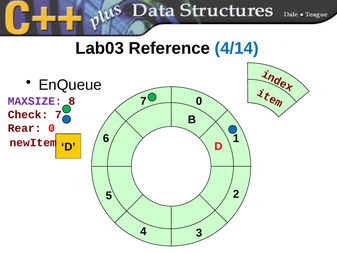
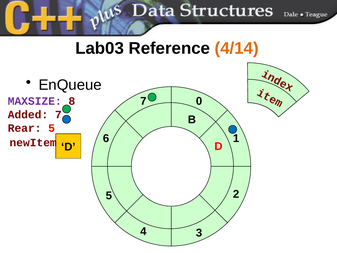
4/14 colour: blue -> orange
Check: Check -> Added
Rear 0: 0 -> 5
